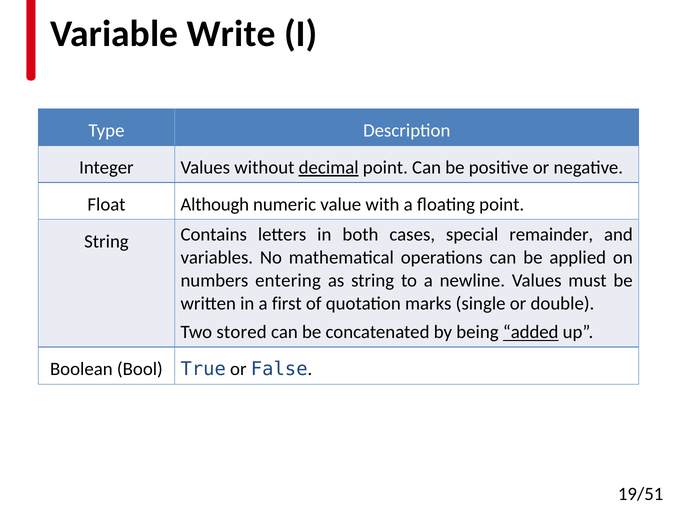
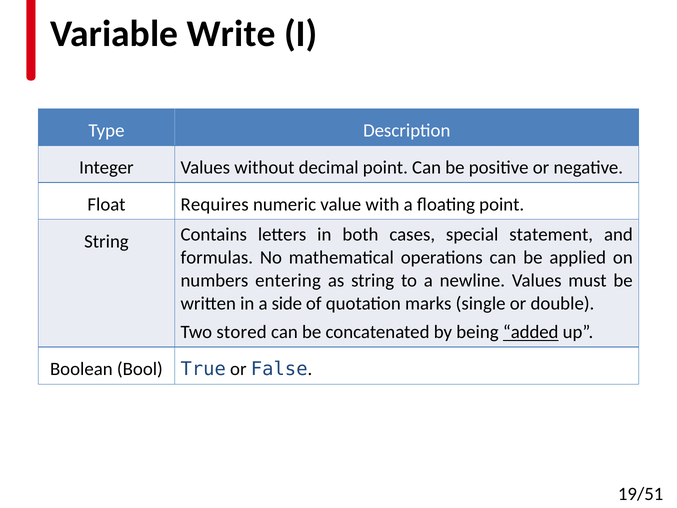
decimal underline: present -> none
Although: Although -> Requires
remainder: remainder -> statement
variables: variables -> formulas
first: first -> side
